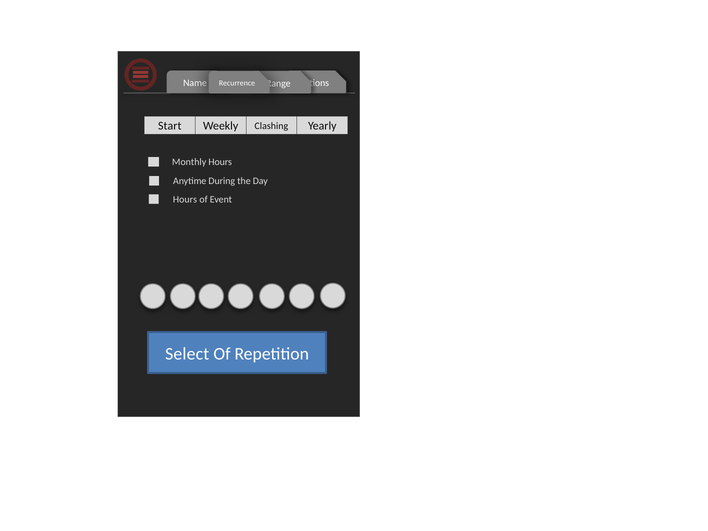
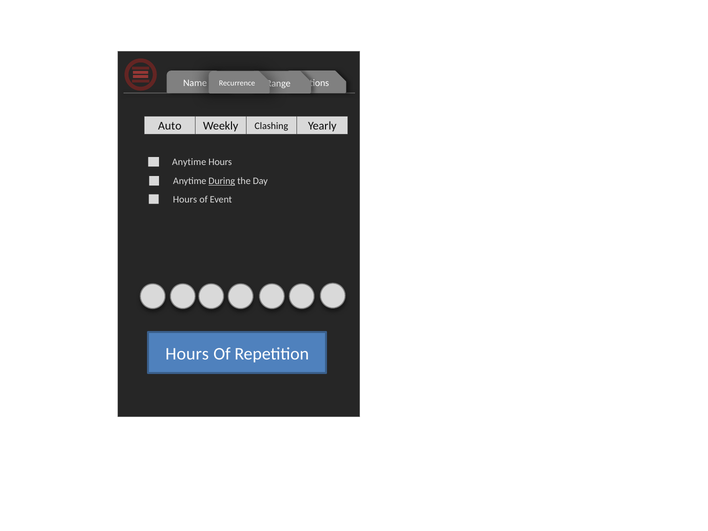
Start: Start -> Auto
Monthly at (189, 162): Monthly -> Anytime
During underline: none -> present
Select at (187, 354): Select -> Hours
